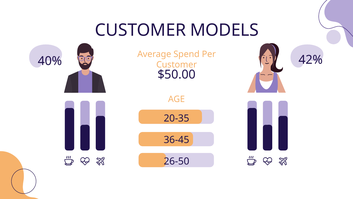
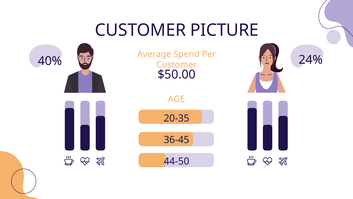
MODELS: MODELS -> PICTURE
42%: 42% -> 24%
26-50: 26-50 -> 44-50
